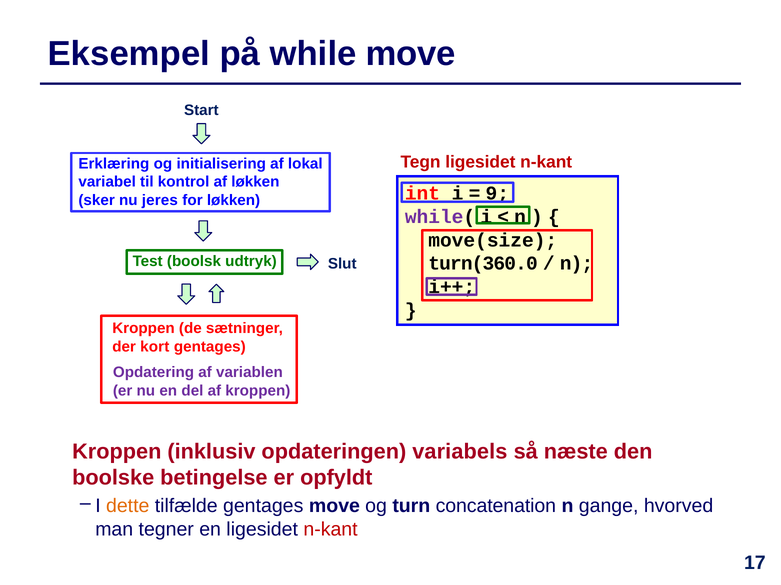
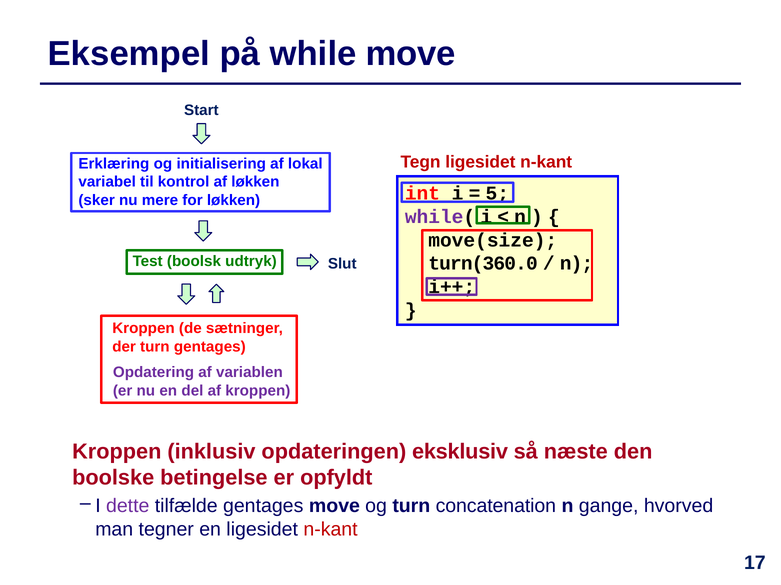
9: 9 -> 5
jeres: jeres -> mere
der kort: kort -> turn
variabels: variabels -> eksklusiv
dette colour: orange -> purple
